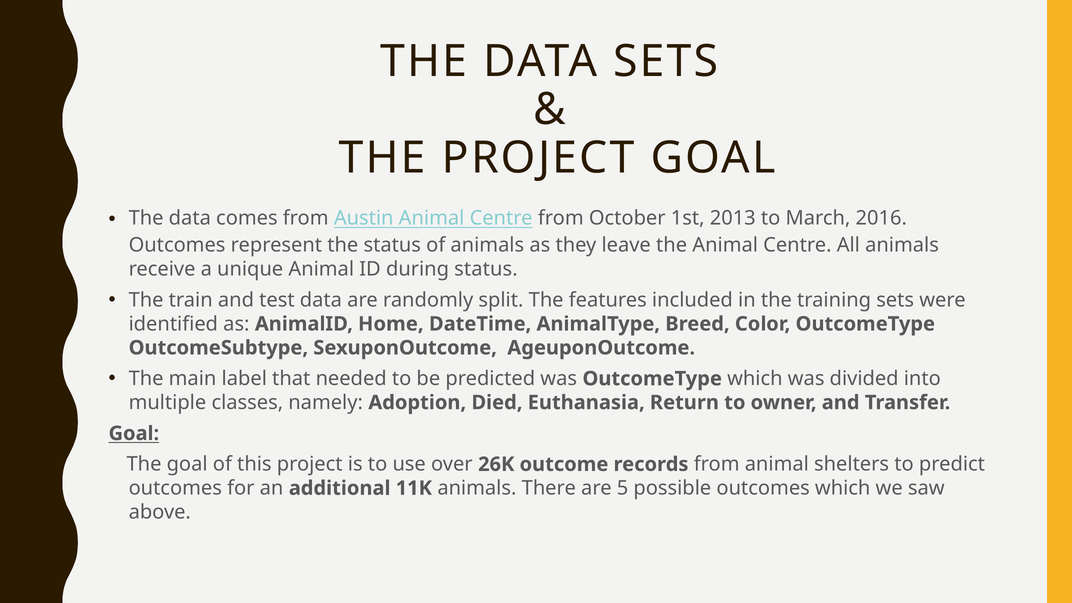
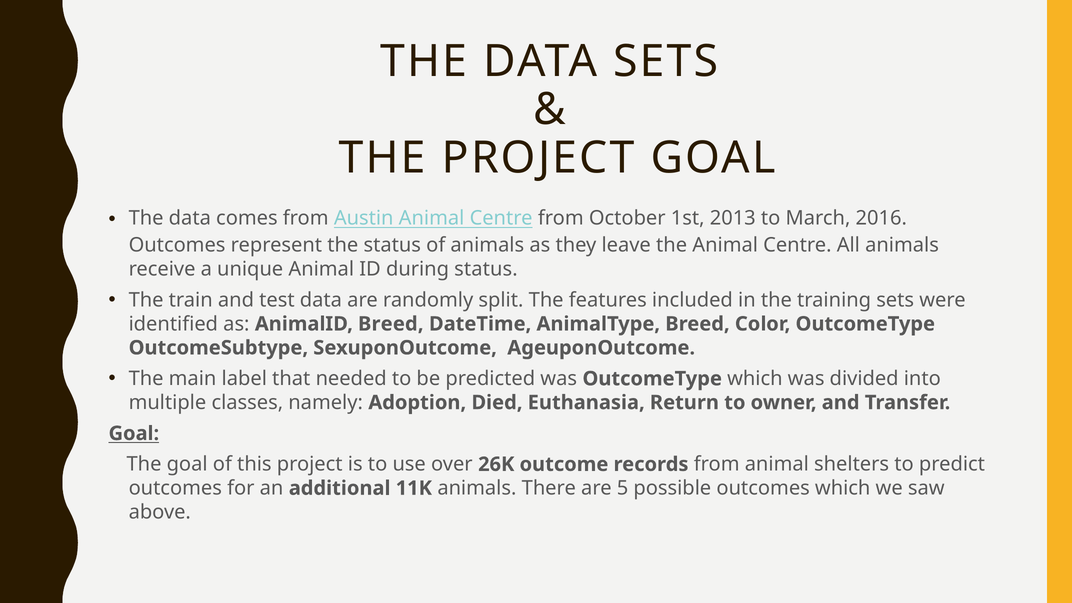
AnimalID Home: Home -> Breed
